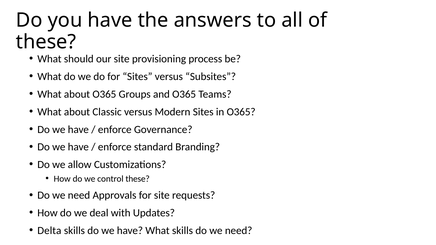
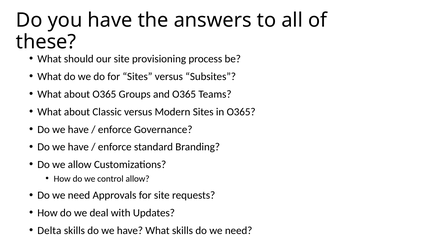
control these: these -> allow
